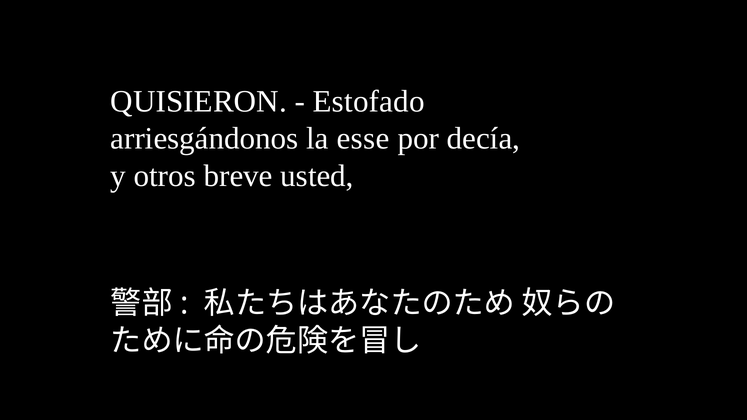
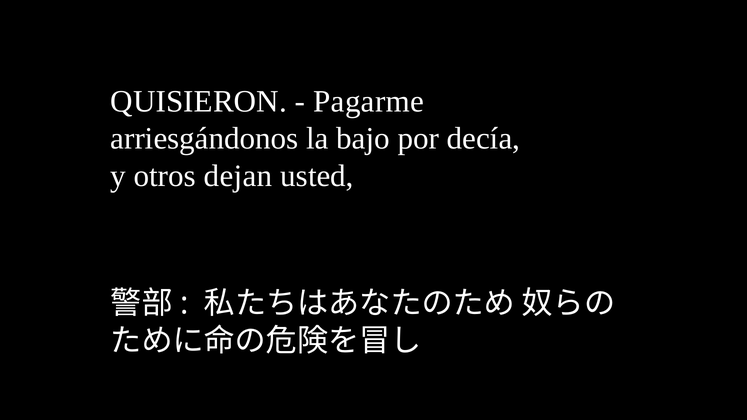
Estofado: Estofado -> Pagarme
esse: esse -> bajo
breve: breve -> dejan
